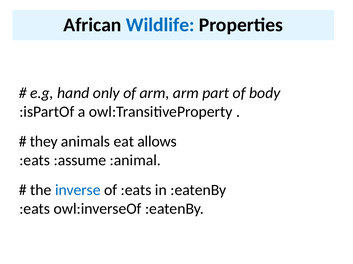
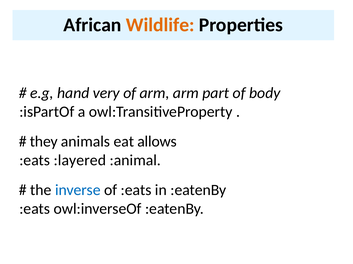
Wildlife colour: blue -> orange
only: only -> very
:assume: :assume -> :layered
